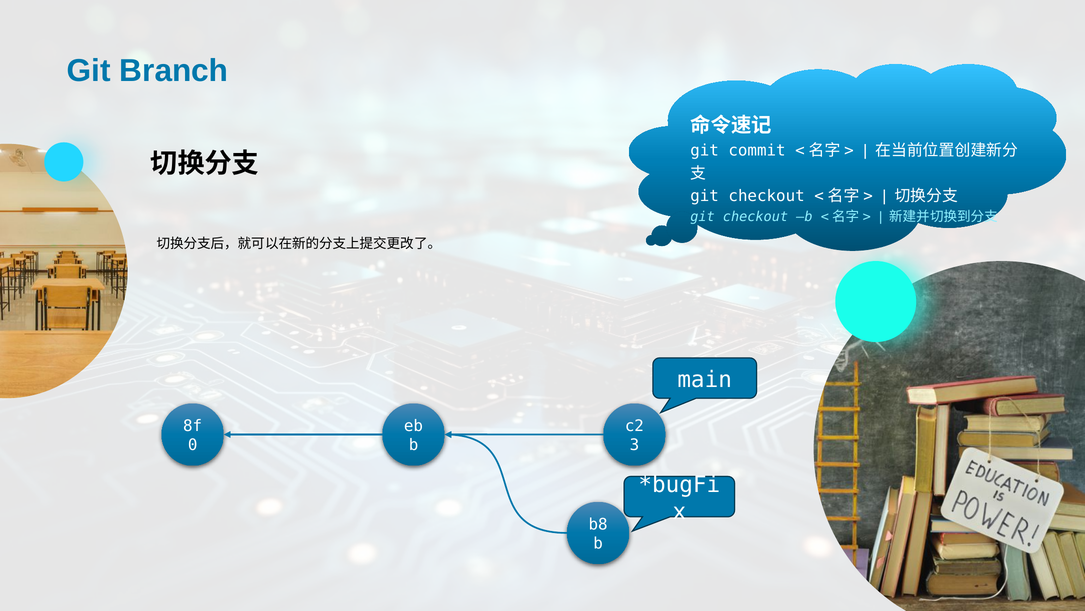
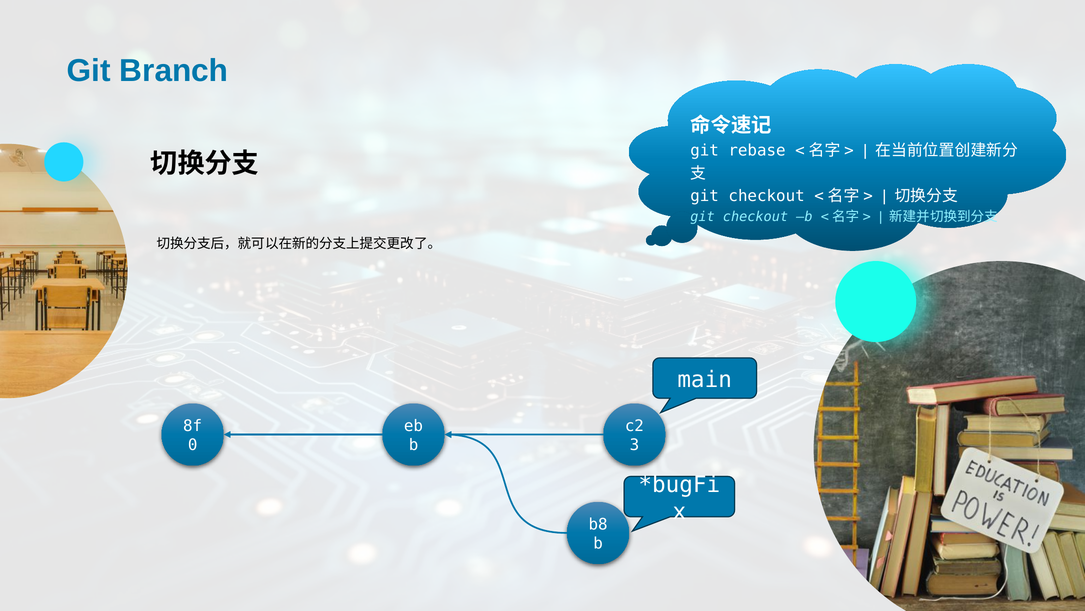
commit: commit -> rebase
